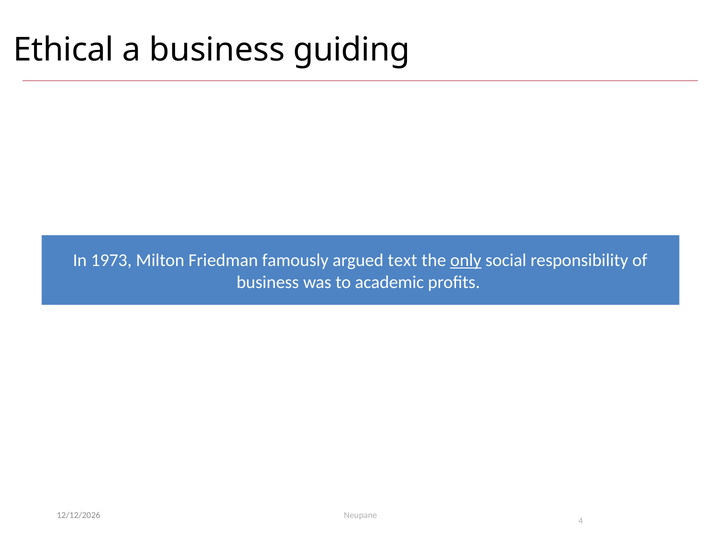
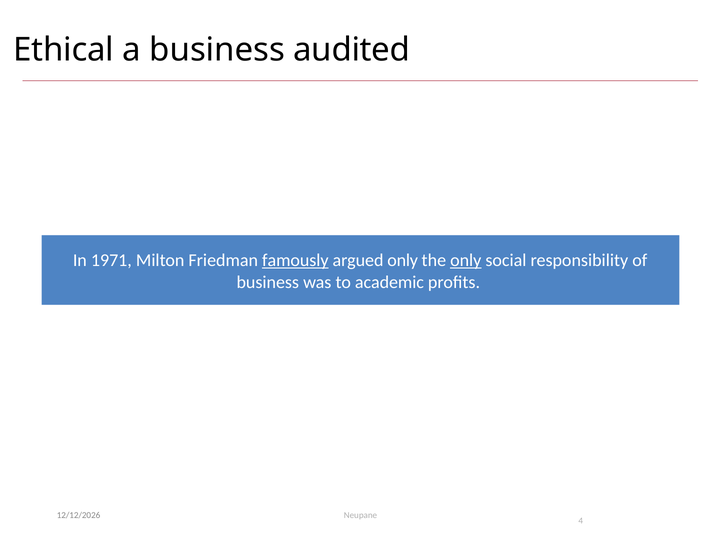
guiding: guiding -> audited
1973: 1973 -> 1971
famously underline: none -> present
argued text: text -> only
